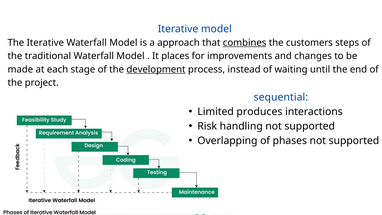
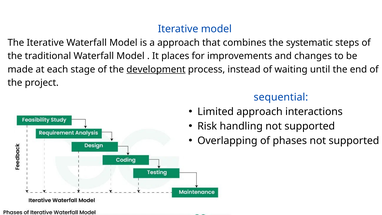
combines underline: present -> none
customers: customers -> systematic
Limited produces: produces -> approach
